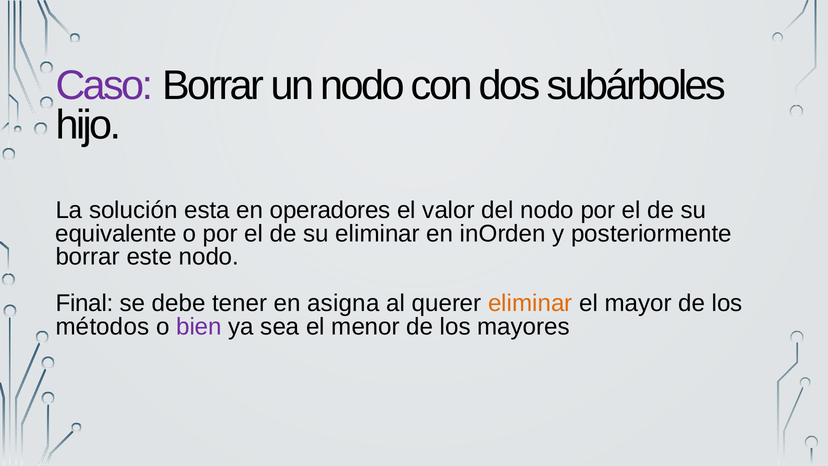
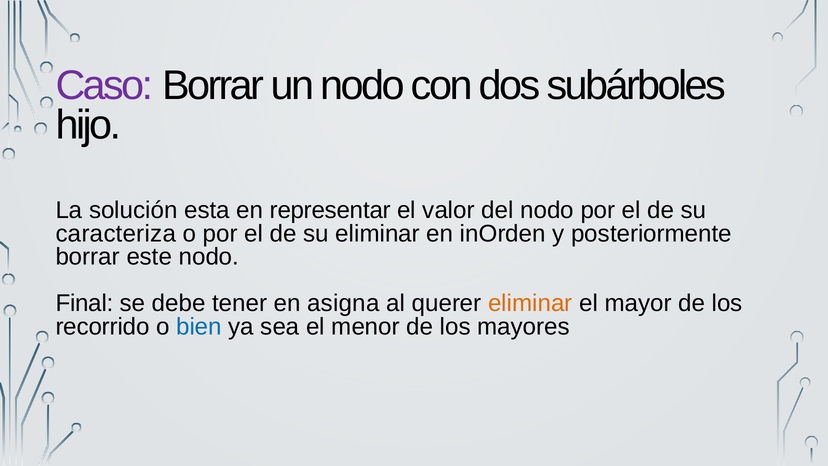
operadores: operadores -> representar
equivalente: equivalente -> caracteriza
métodos: métodos -> recorrido
bien colour: purple -> blue
